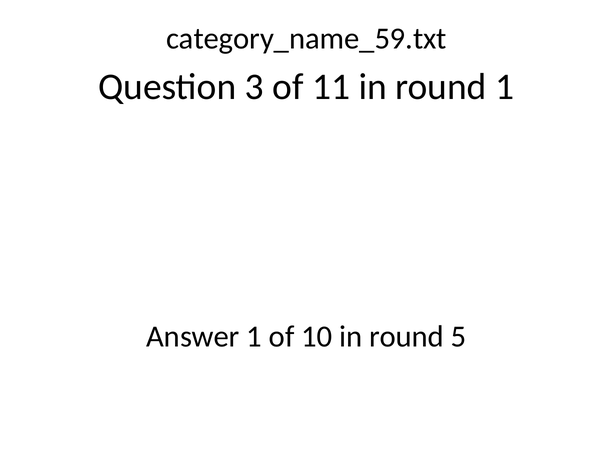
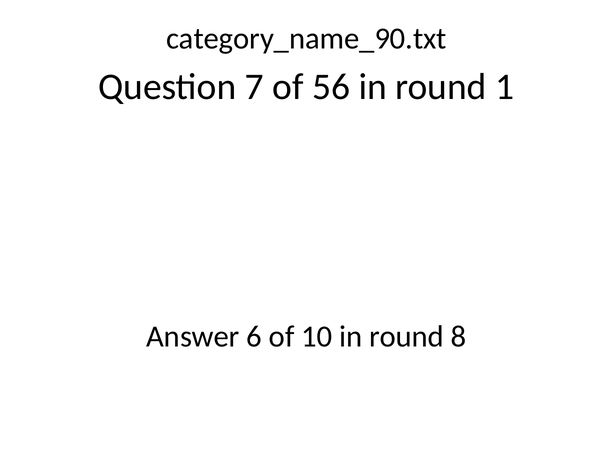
category_name_59.txt: category_name_59.txt -> category_name_90.txt
3: 3 -> 7
11: 11 -> 56
Answer 1: 1 -> 6
5: 5 -> 8
